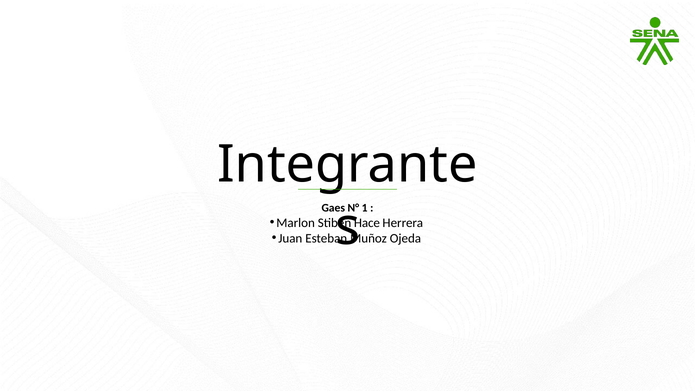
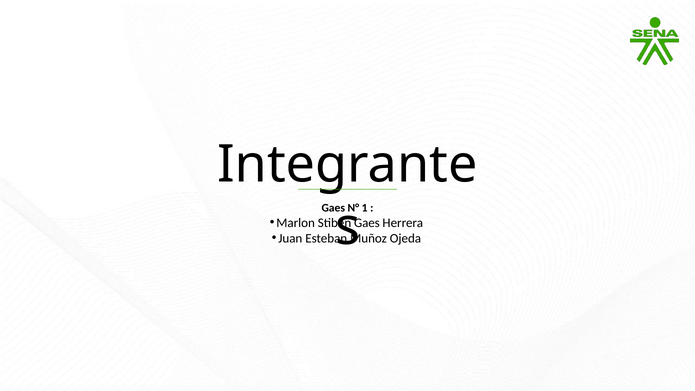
Hace at (367, 223): Hace -> Gaes
